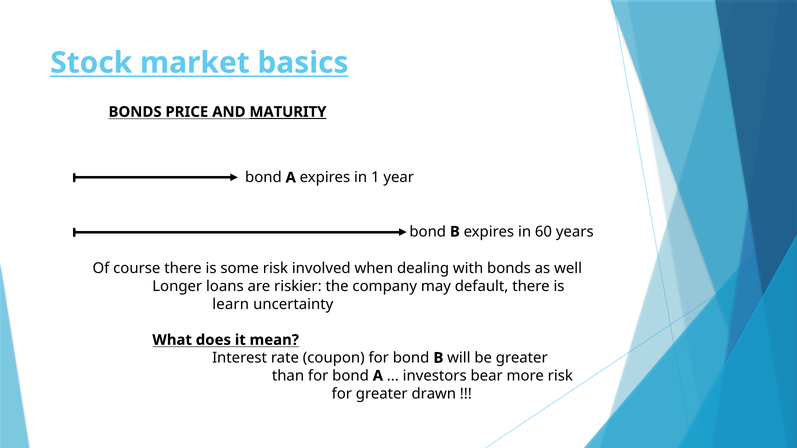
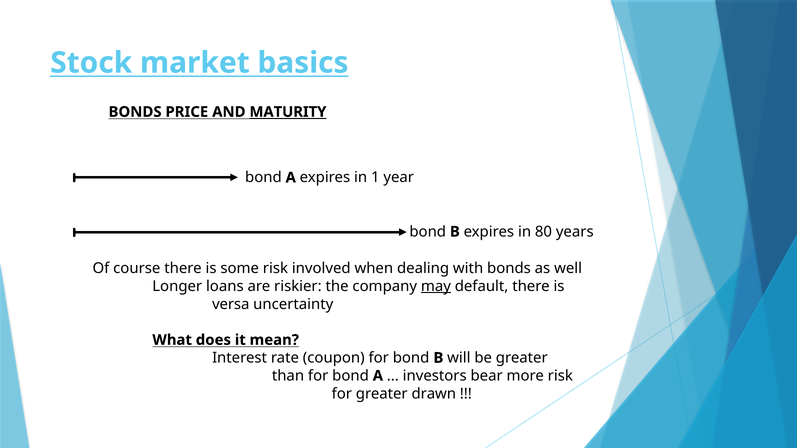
60: 60 -> 80
may underline: none -> present
learn: learn -> versa
